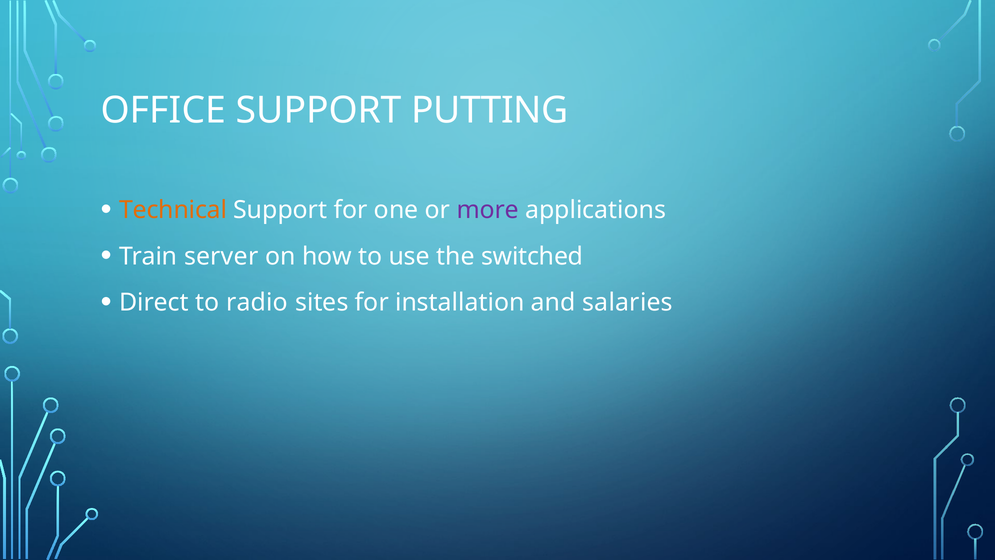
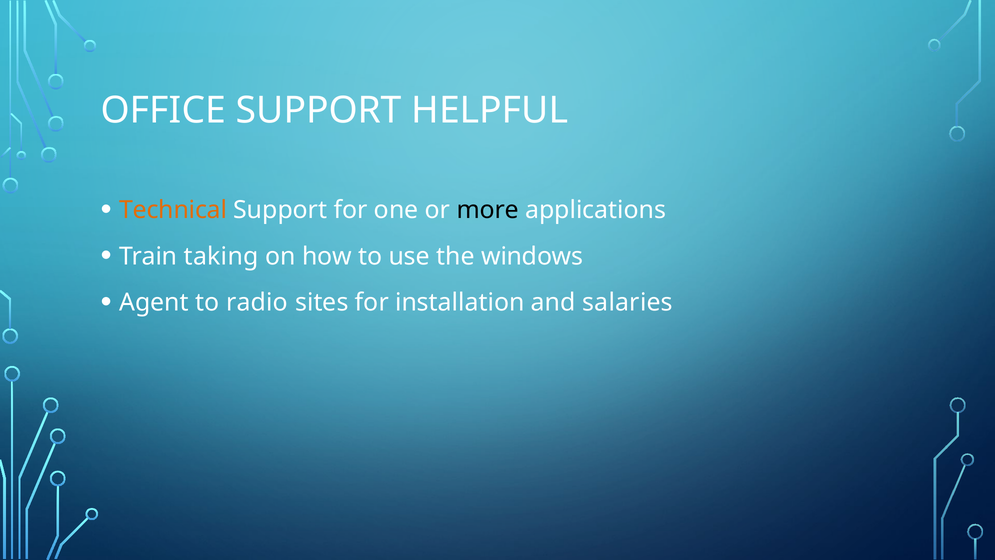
PUTTING: PUTTING -> HELPFUL
more colour: purple -> black
server: server -> taking
switched: switched -> windows
Direct: Direct -> Agent
